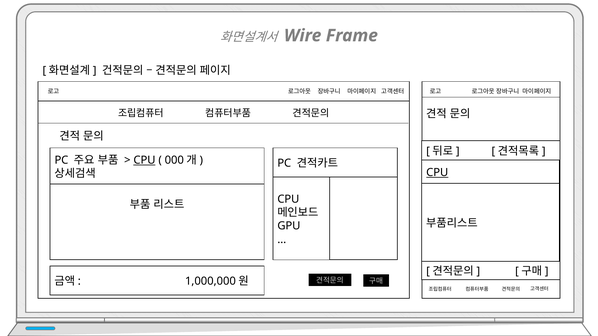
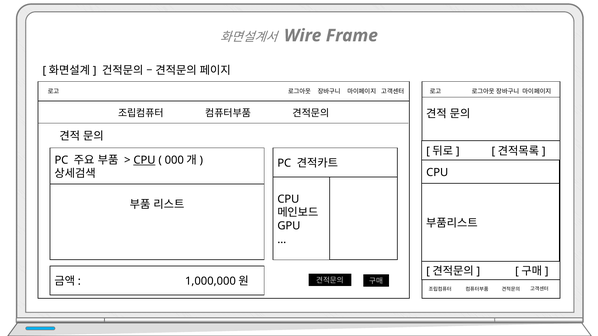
CPU at (437, 173) underline: present -> none
